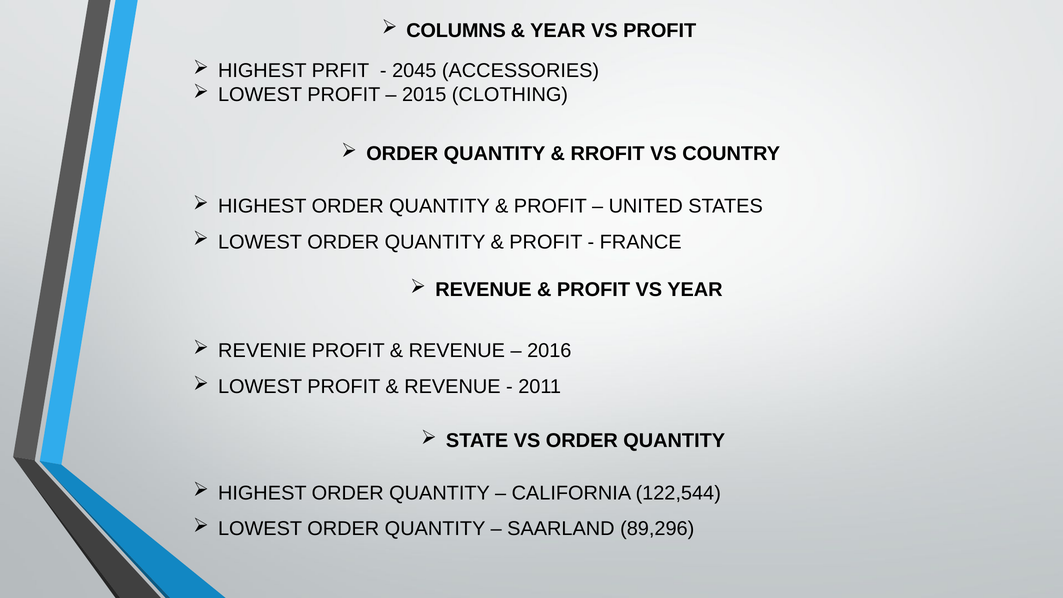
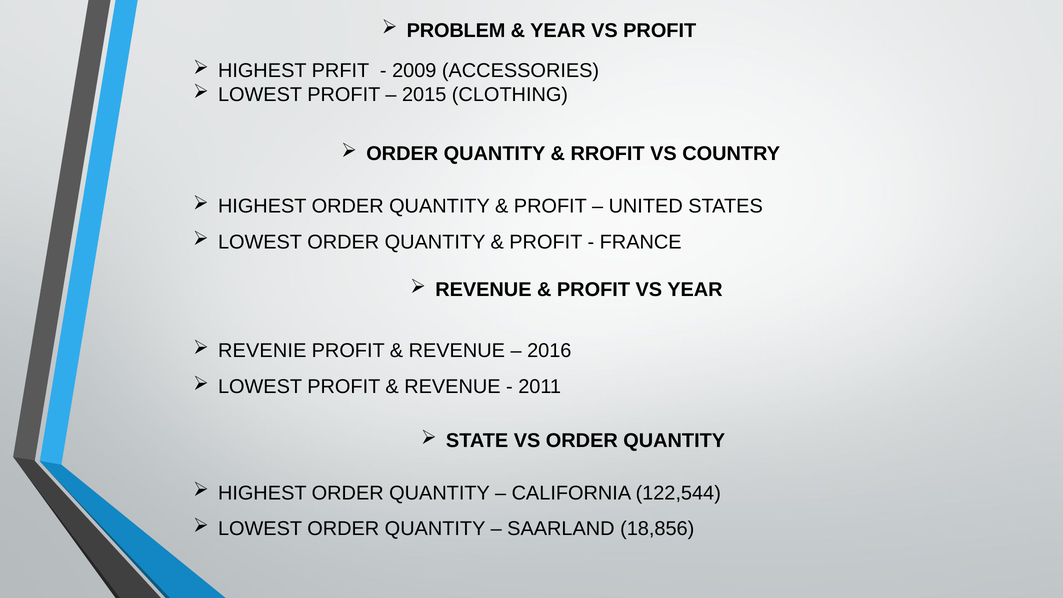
COLUMNS: COLUMNS -> PROBLEM
2045: 2045 -> 2009
89,296: 89,296 -> 18,856
